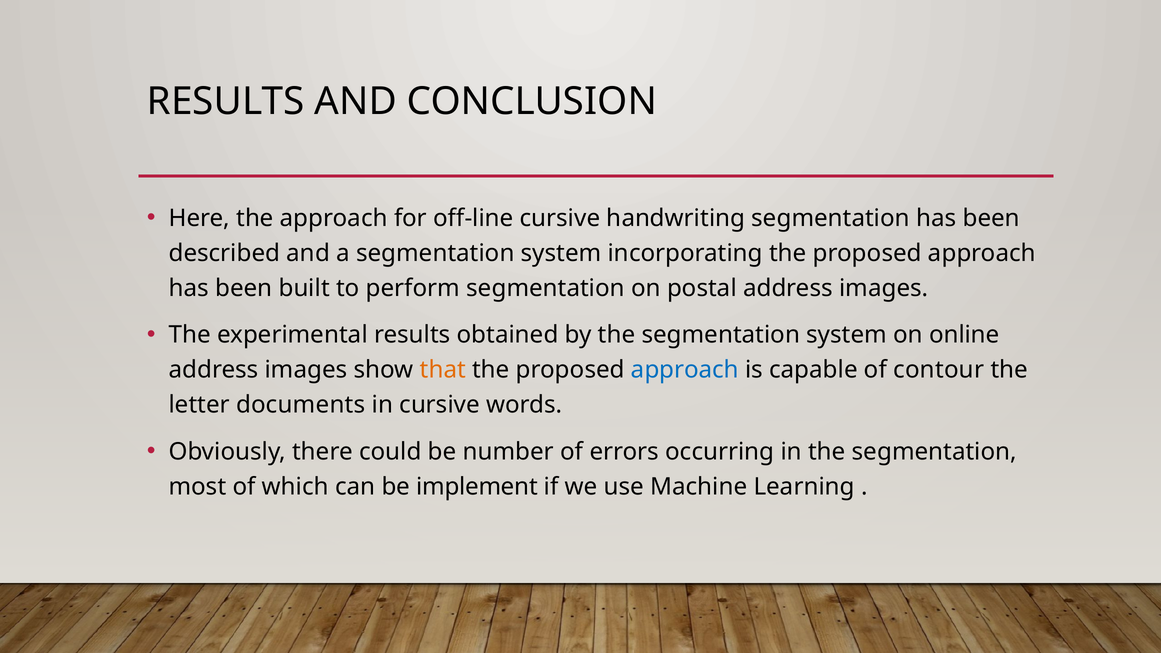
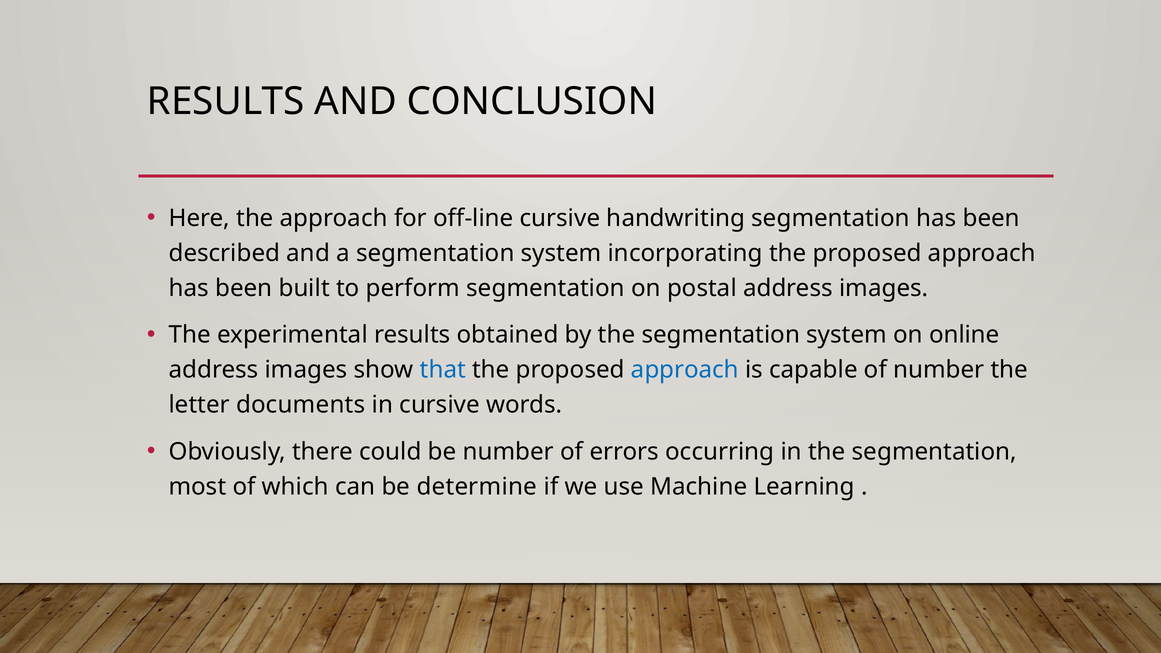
that colour: orange -> blue
of contour: contour -> number
implement: implement -> determine
